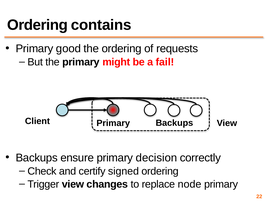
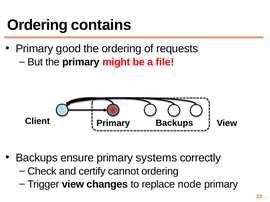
fail: fail -> file
decision: decision -> systems
signed: signed -> cannot
